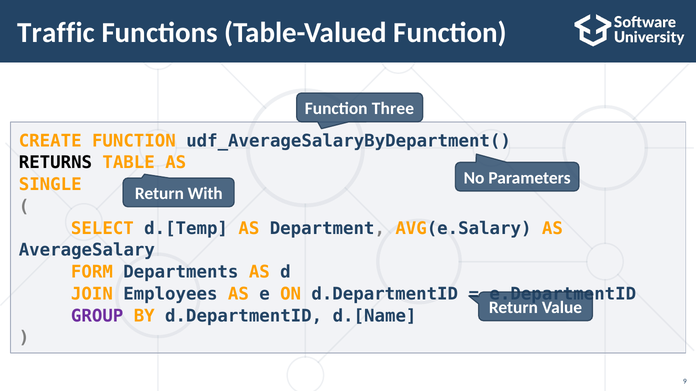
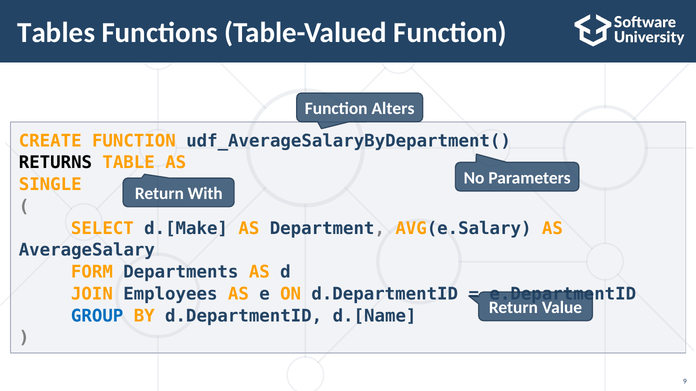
Traffic: Traffic -> Tables
Three: Three -> Alters
d.[Temp: d.[Temp -> d.[Make
GROUP colour: purple -> blue
